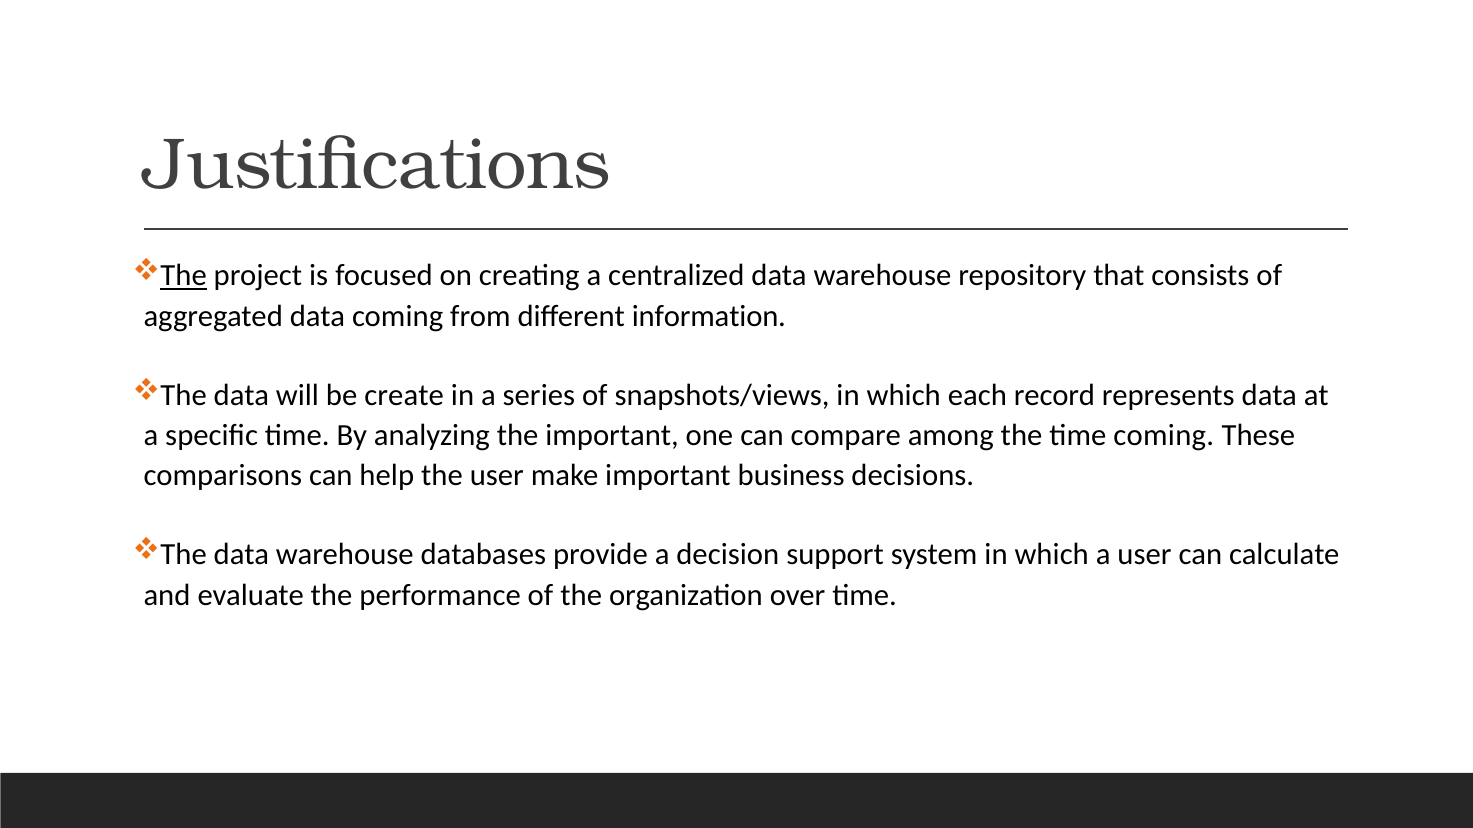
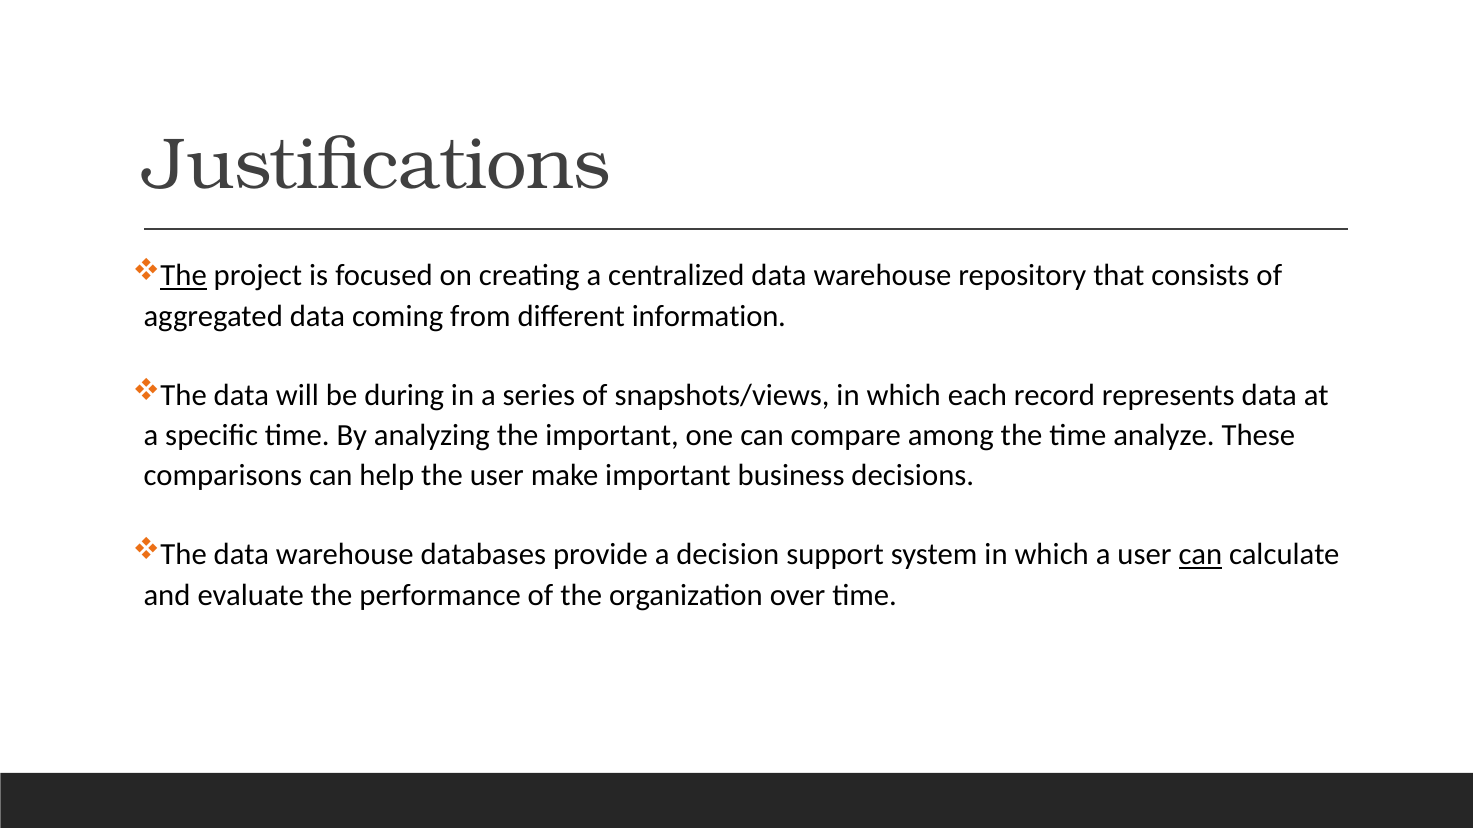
create: create -> during
time coming: coming -> analyze
can at (1200, 555) underline: none -> present
